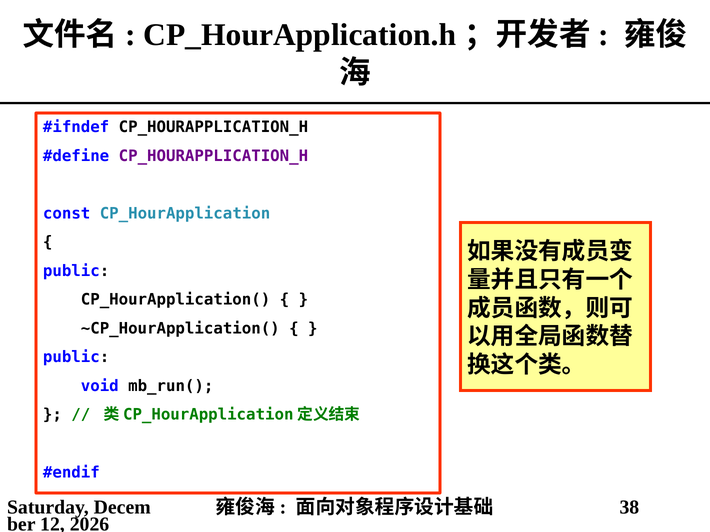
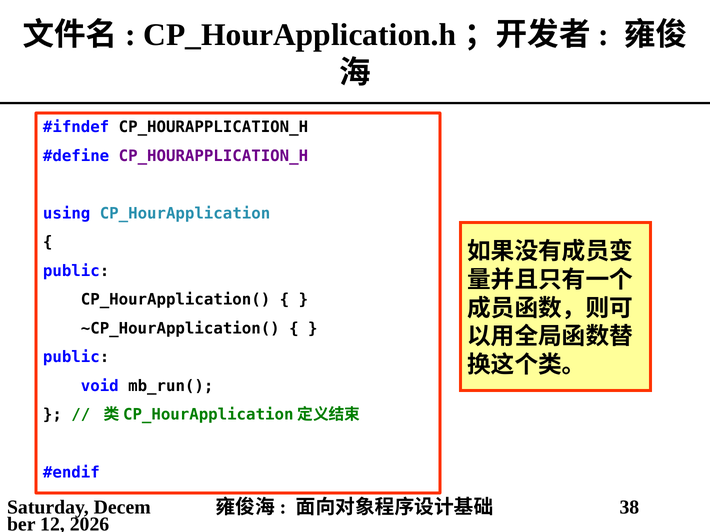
const: const -> using
